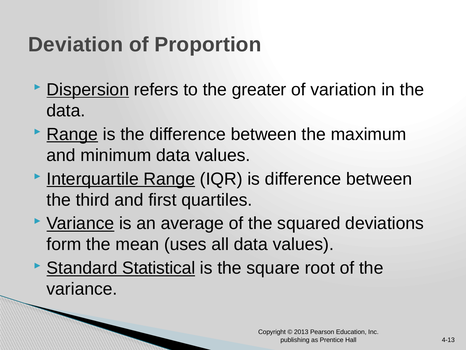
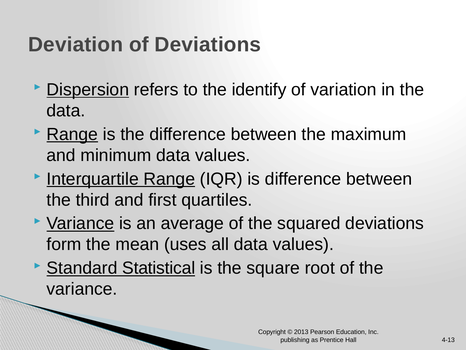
of Proportion: Proportion -> Deviations
greater: greater -> identify
